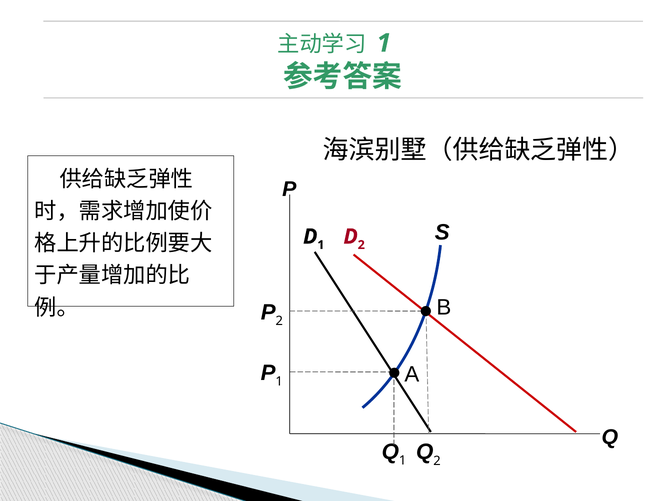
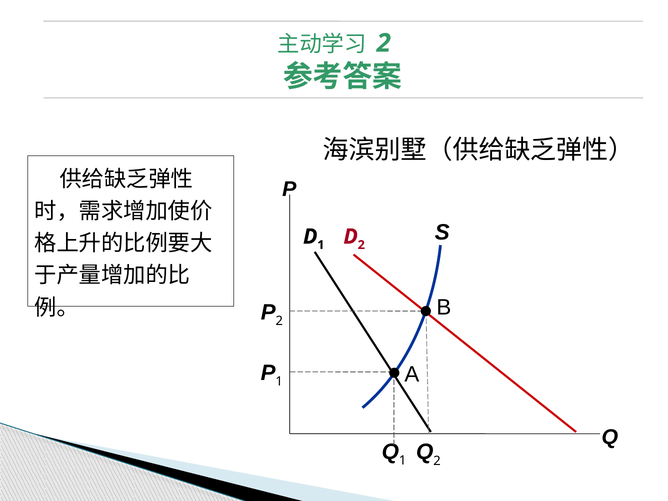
1 at (384, 43): 1 -> 2
